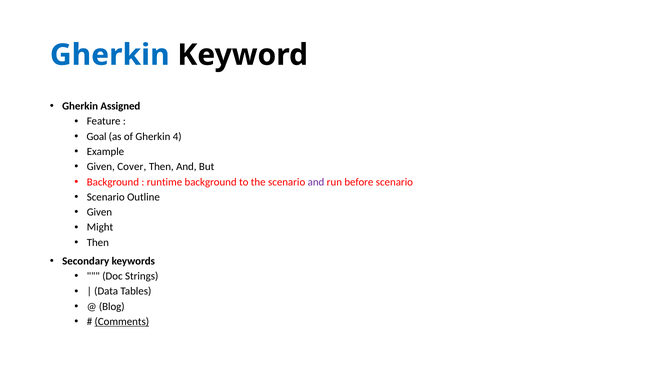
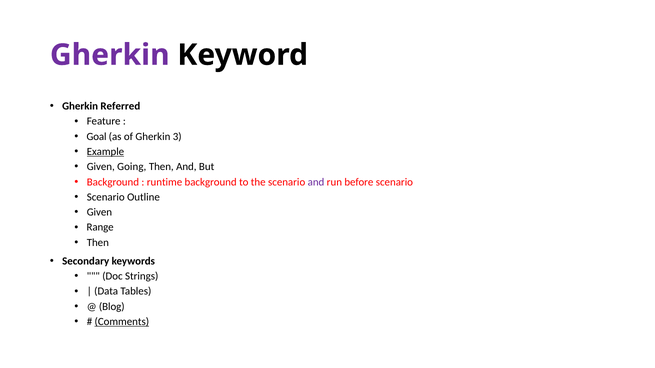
Gherkin at (110, 55) colour: blue -> purple
Assigned: Assigned -> Referred
4: 4 -> 3
Example underline: none -> present
Cover: Cover -> Going
Might: Might -> Range
